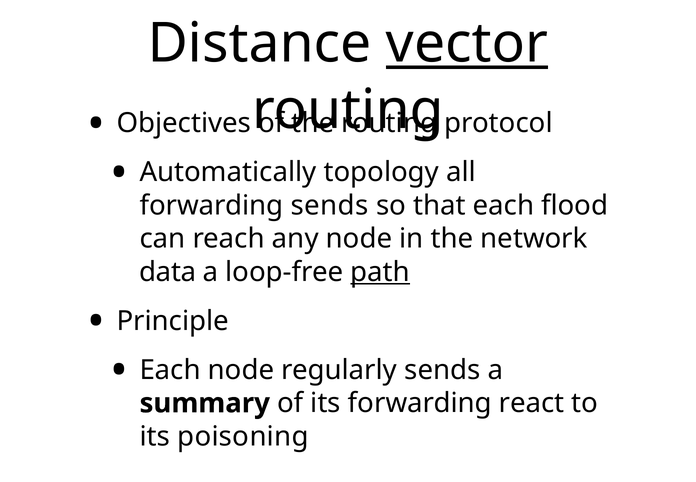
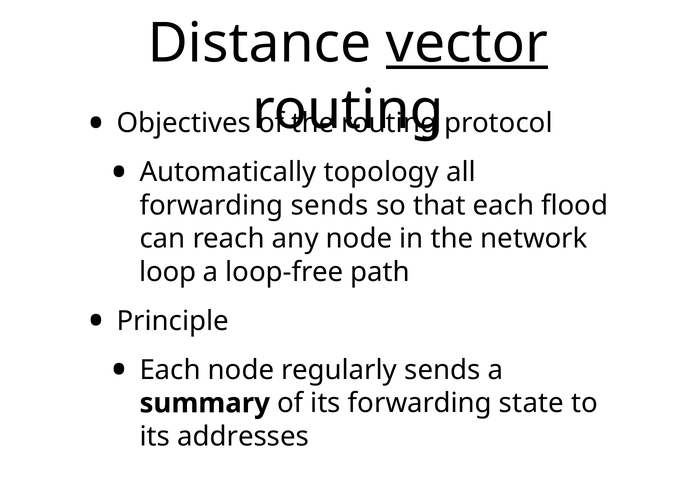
data: data -> loop
path underline: present -> none
react: react -> state
poisoning: poisoning -> addresses
